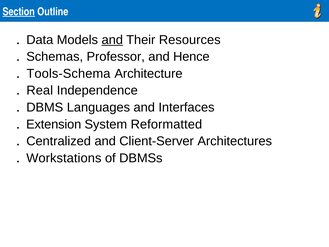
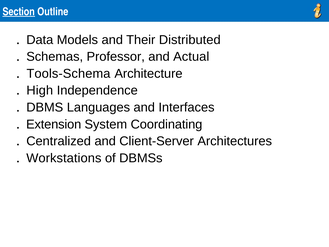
and at (112, 40) underline: present -> none
Resources: Resources -> Distributed
Hence: Hence -> Actual
Real: Real -> High
Reformatted: Reformatted -> Coordinating
